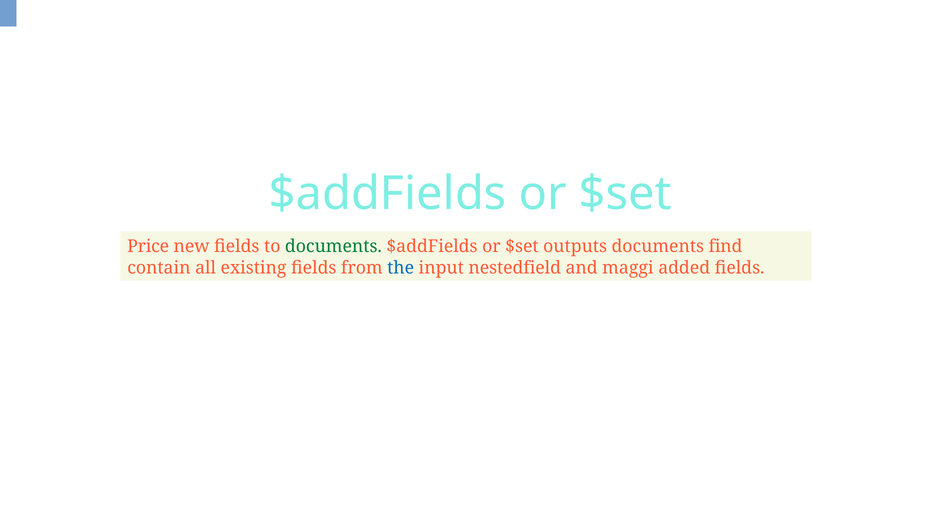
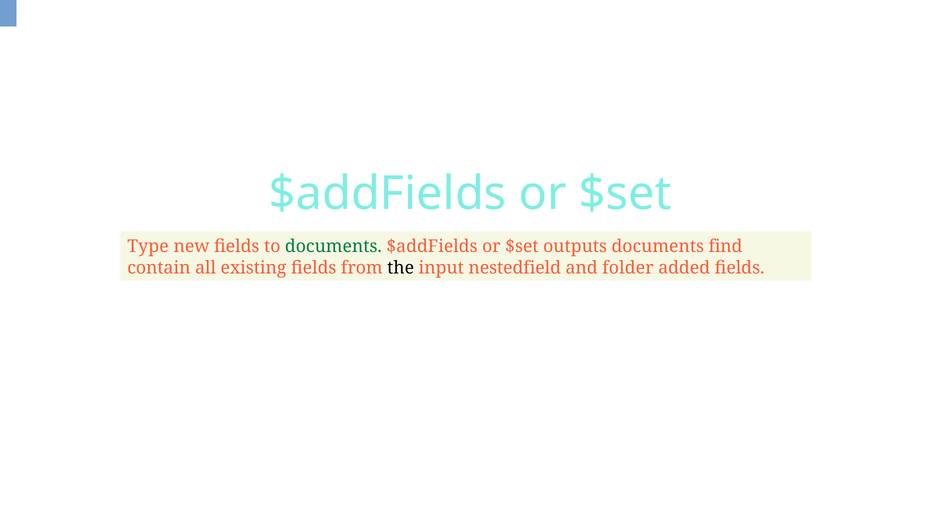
Price: Price -> Type
the colour: blue -> black
maggi: maggi -> folder
